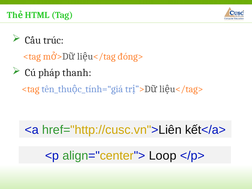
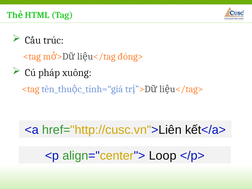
thanh: thanh -> xuống
